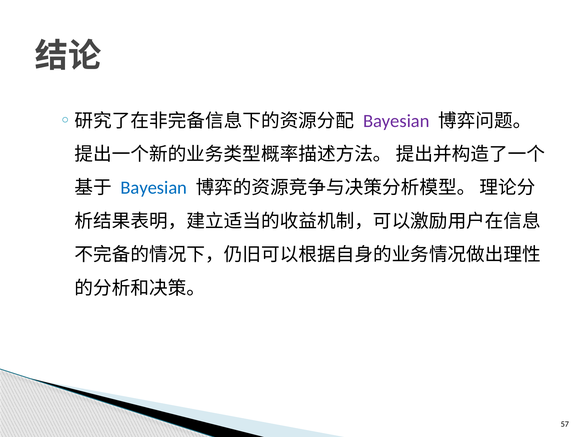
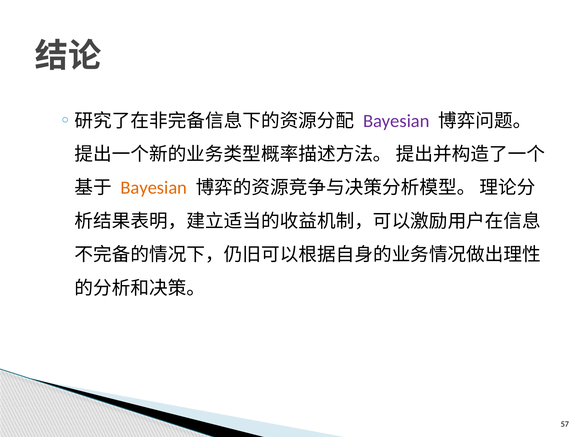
Bayesian at (154, 188) colour: blue -> orange
